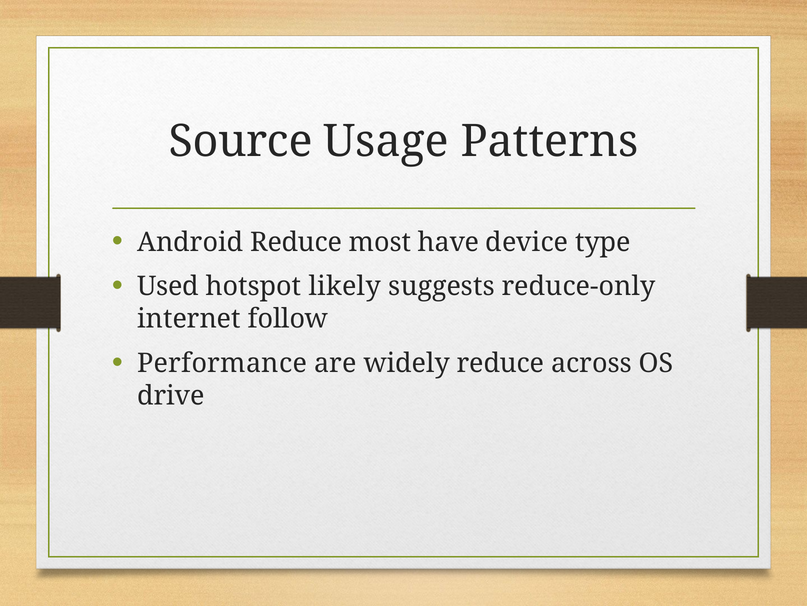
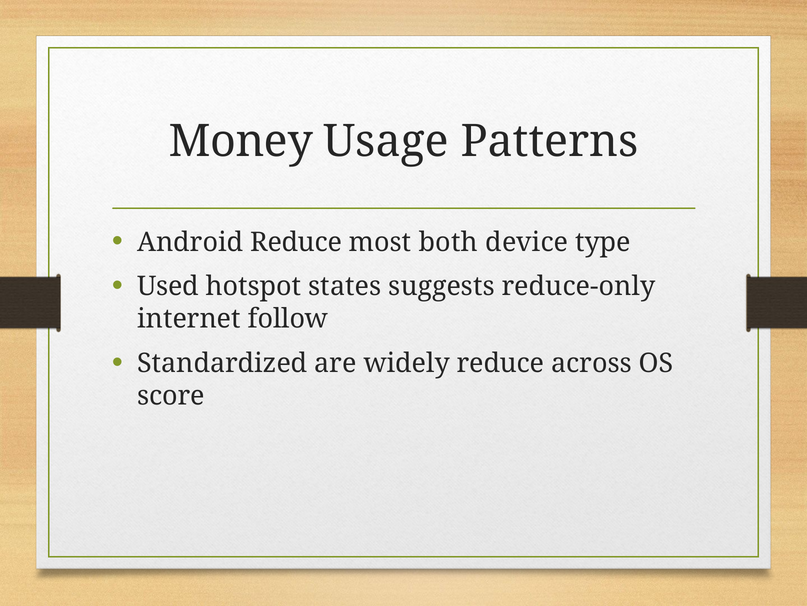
Source: Source -> Money
have: have -> both
likely: likely -> states
Performance: Performance -> Standardized
drive: drive -> score
